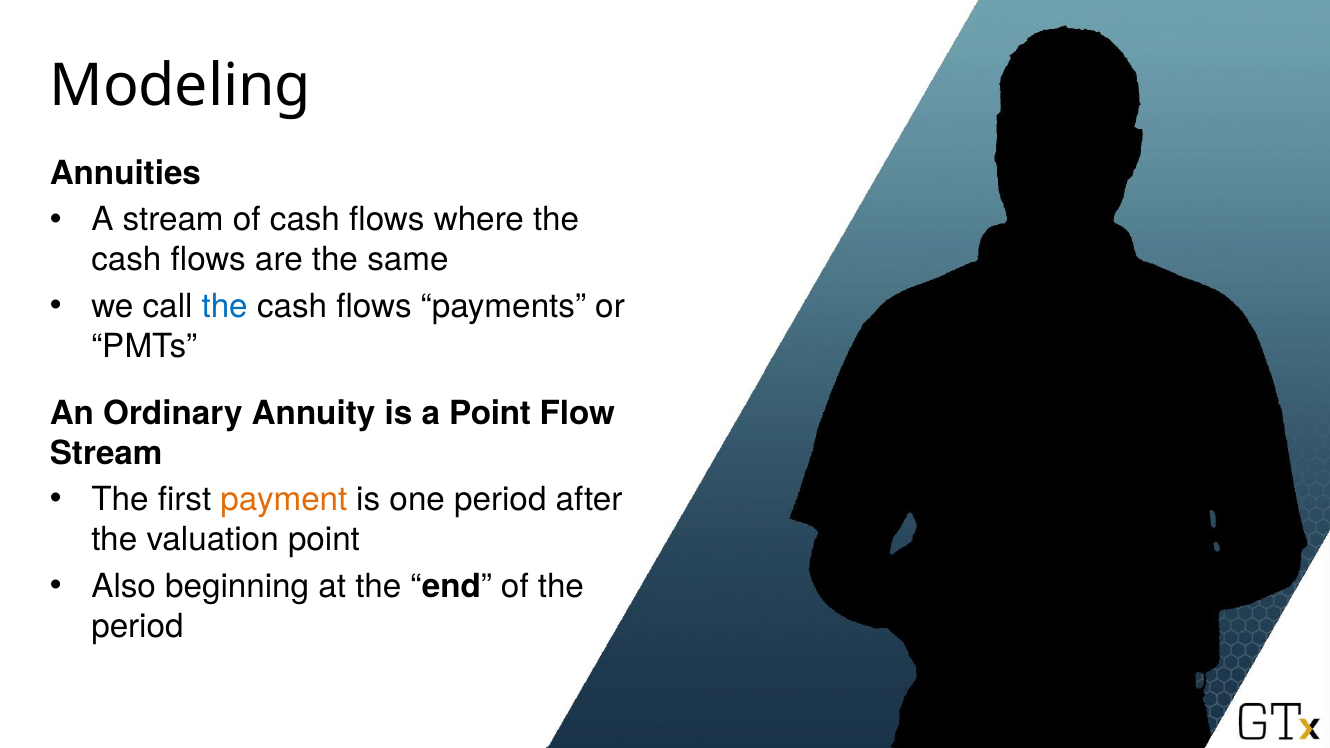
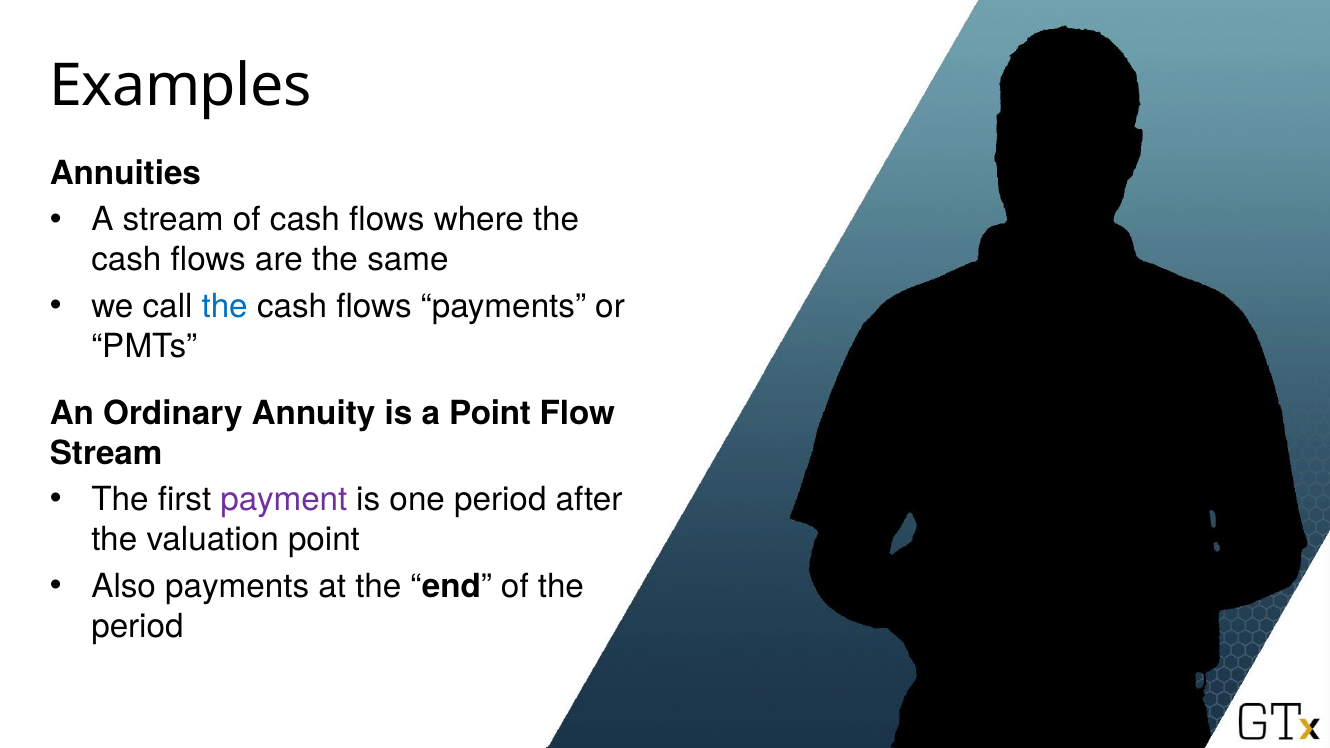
Modeling: Modeling -> Examples
payment colour: orange -> purple
Also beginning: beginning -> payments
